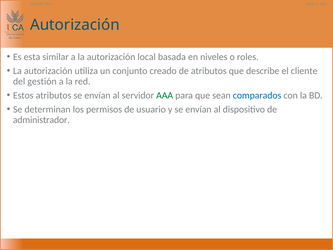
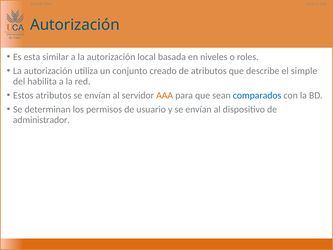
cliente: cliente -> simple
gestión: gestión -> habilita
AAA at (165, 95) colour: green -> orange
